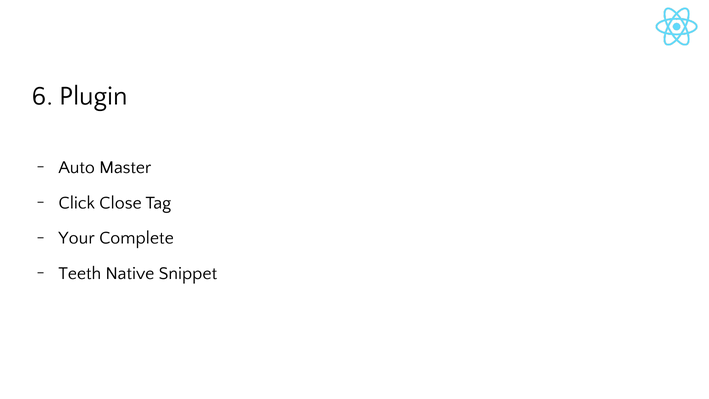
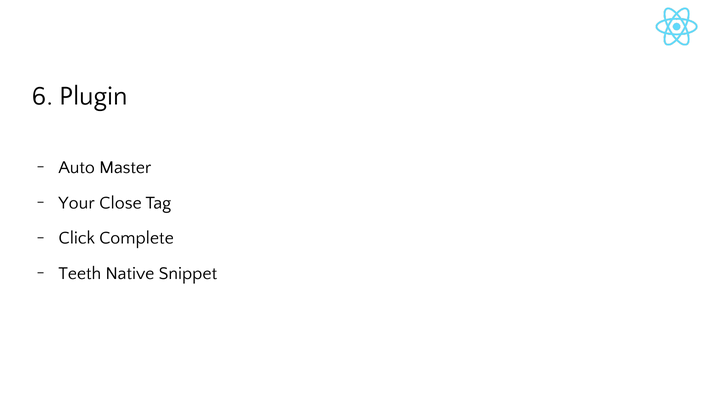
Click: Click -> Your
Your: Your -> Click
